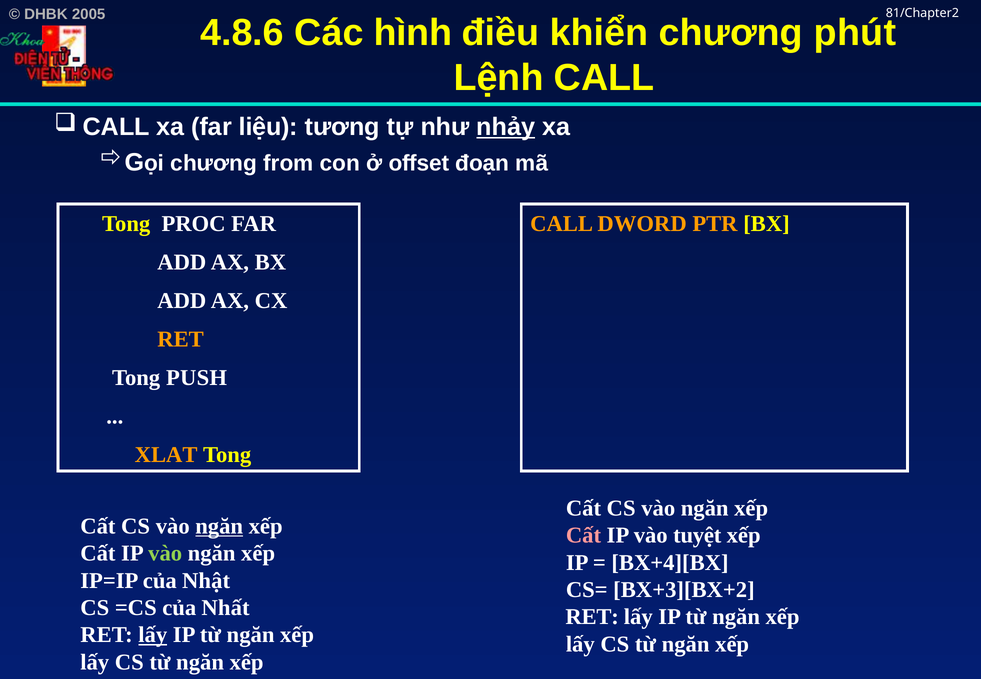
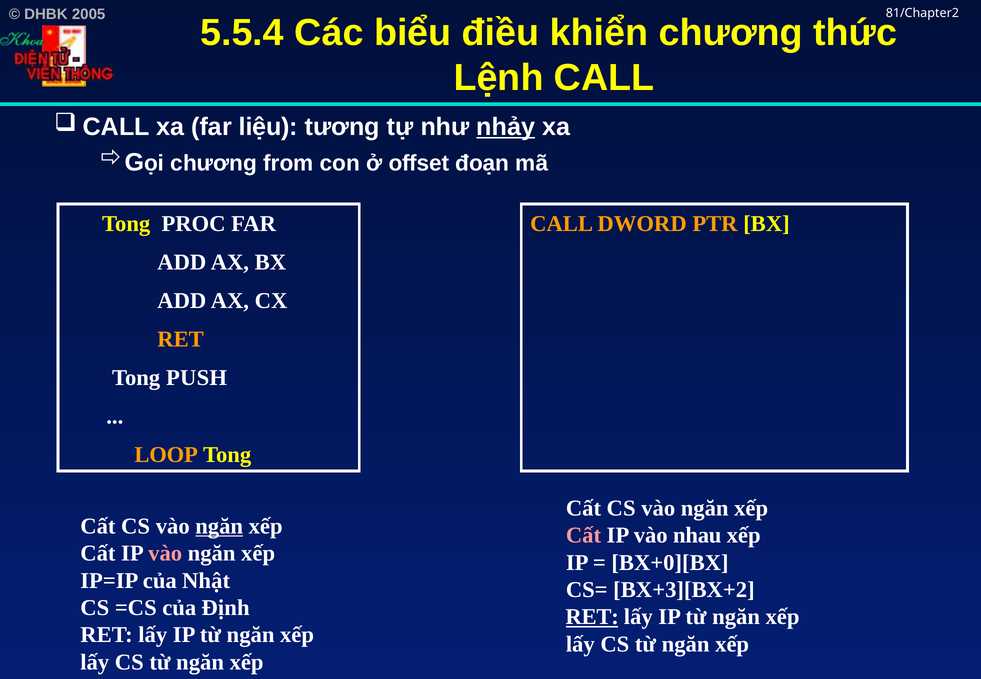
4.8.6: 4.8.6 -> 5.5.4
hình: hình -> biểu
phút: phút -> thức
XLAT: XLAT -> LOOP
tuyệt: tuyệt -> nhau
vào at (165, 554) colour: light green -> pink
BX+4][BX: BX+4][BX -> BX+0][BX
Nhất: Nhất -> Định
RET at (592, 617) underline: none -> present
lấy at (153, 635) underline: present -> none
